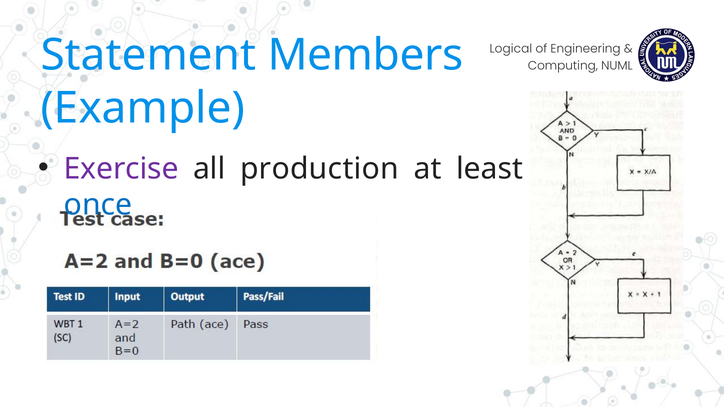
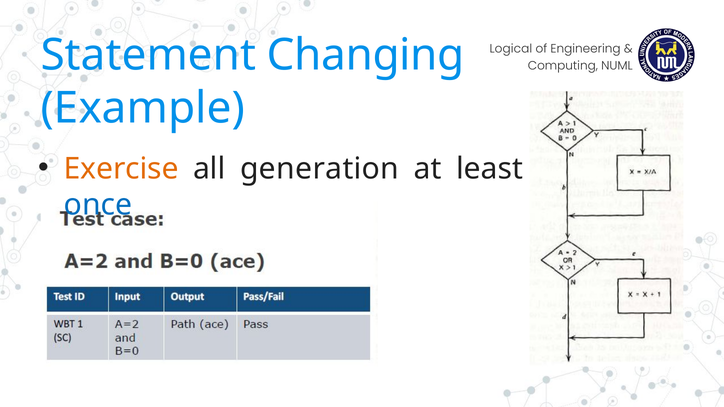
Members: Members -> Changing
Exercise colour: purple -> orange
production: production -> generation
